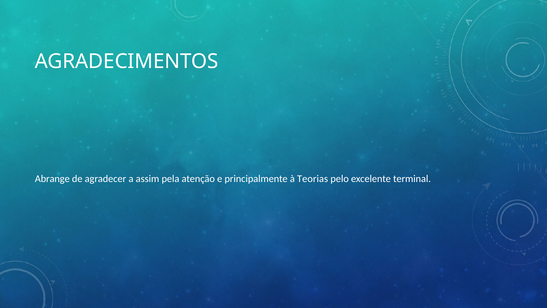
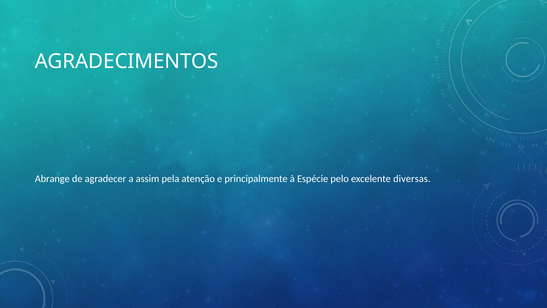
Teorias: Teorias -> Espécie
terminal: terminal -> diversas
